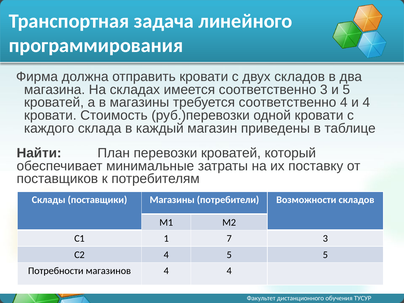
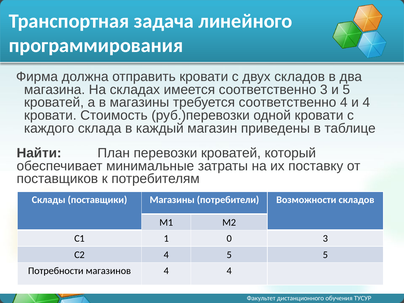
7: 7 -> 0
